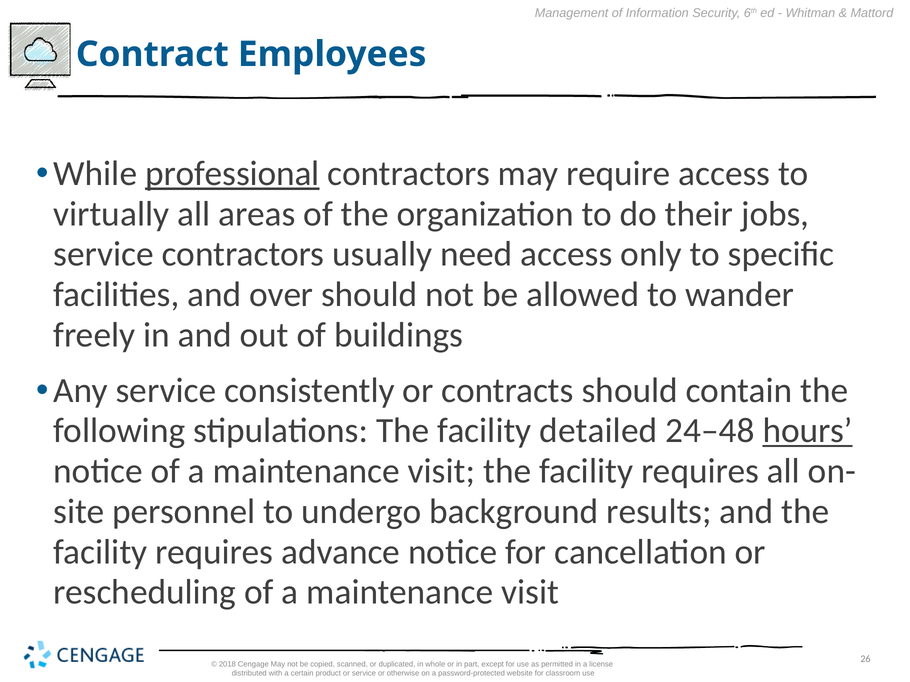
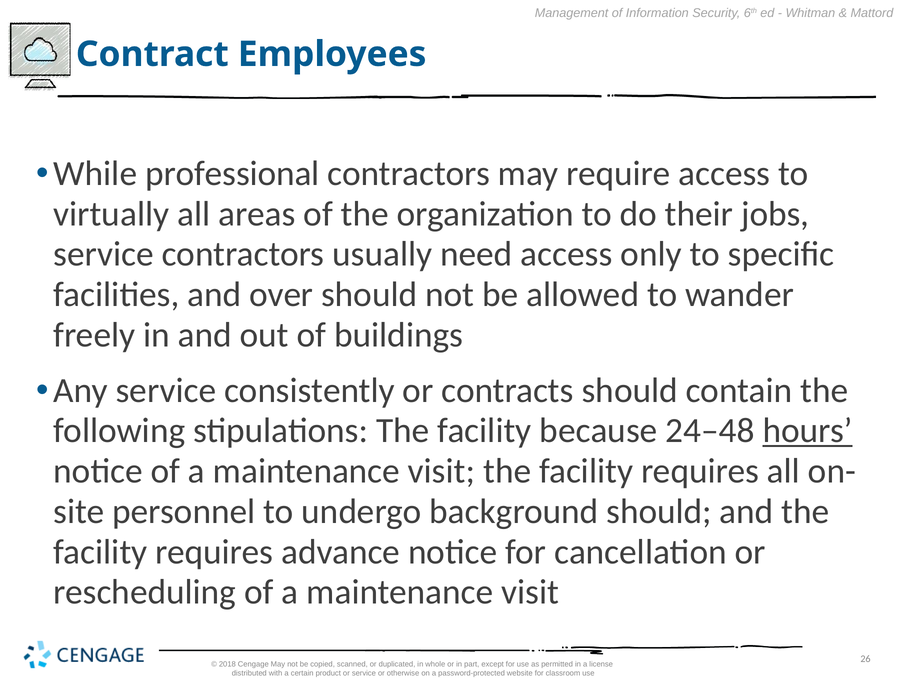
professional underline: present -> none
detailed: detailed -> because
background results: results -> should
